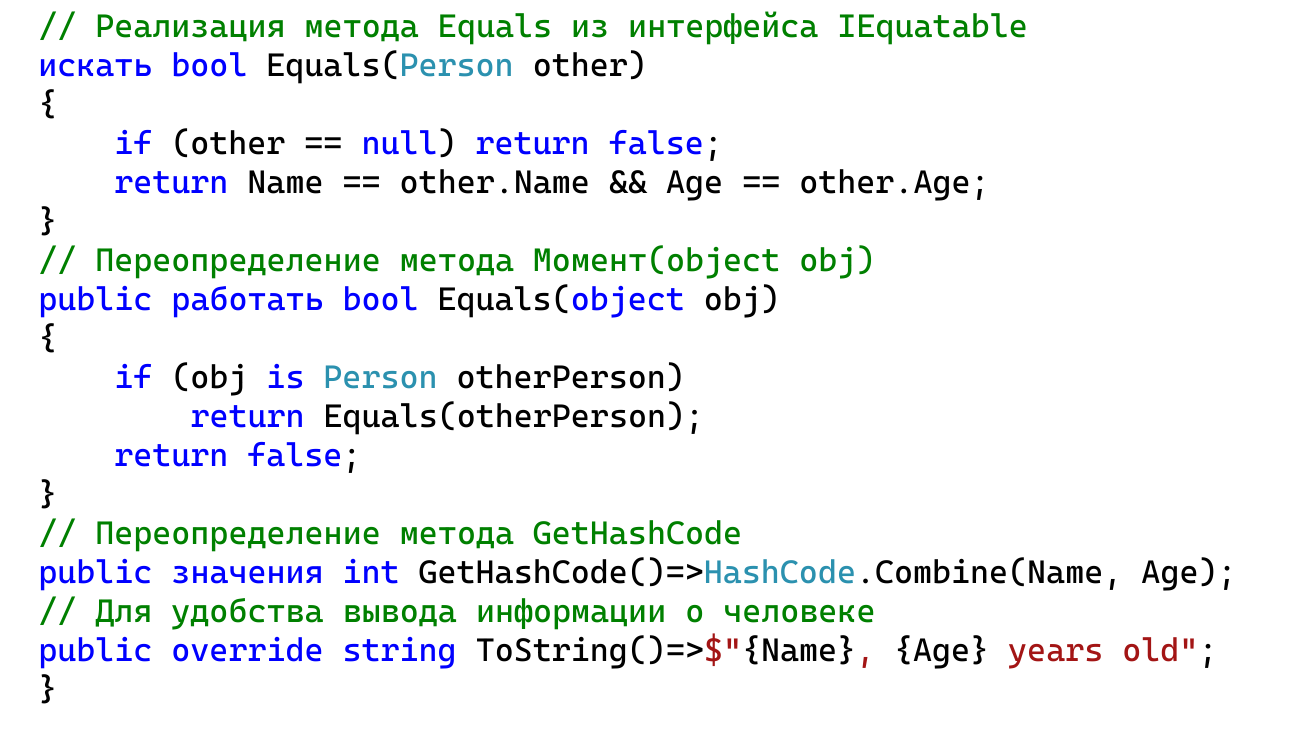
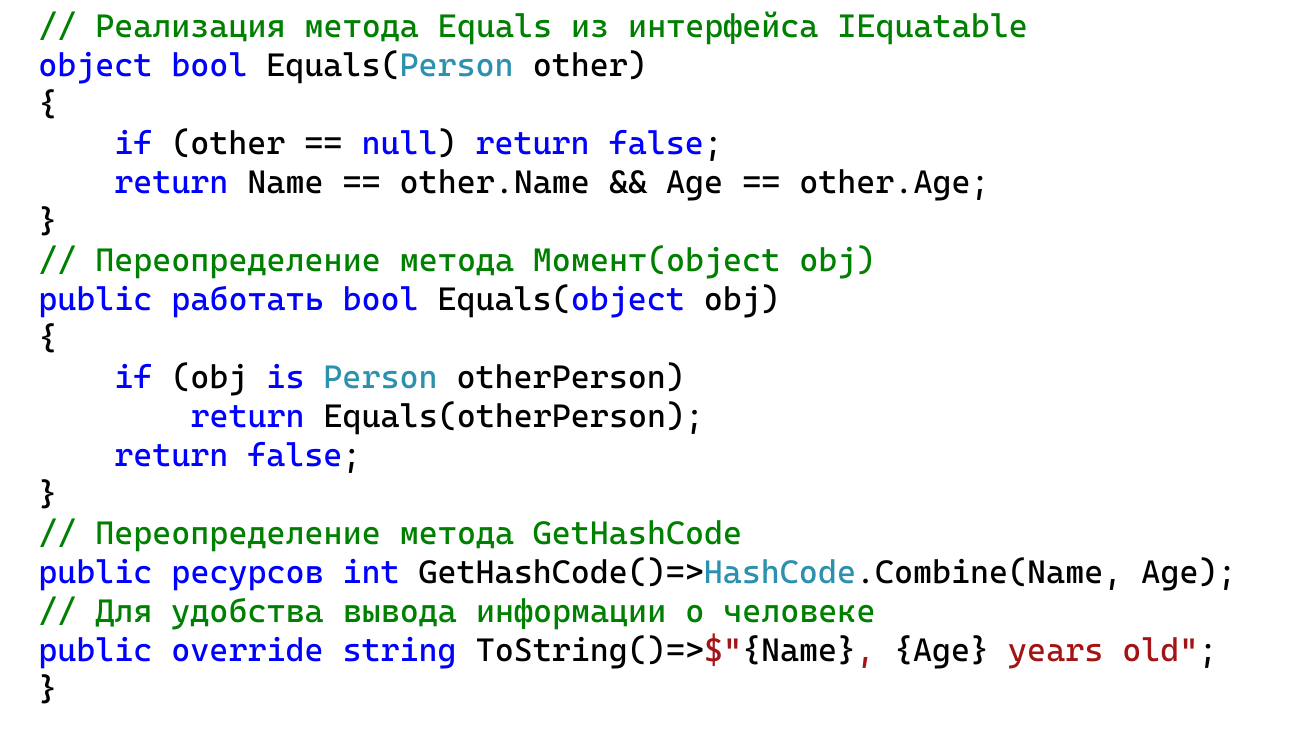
искать: искать -> object
значения: значения -> ресурсов
